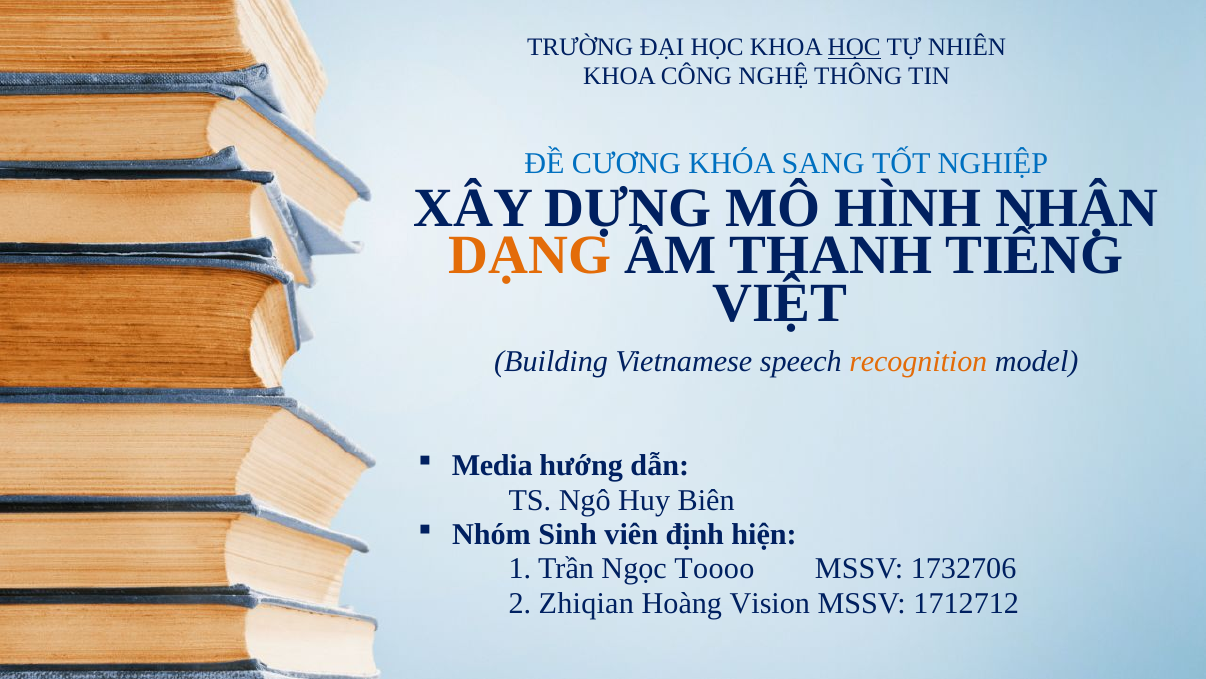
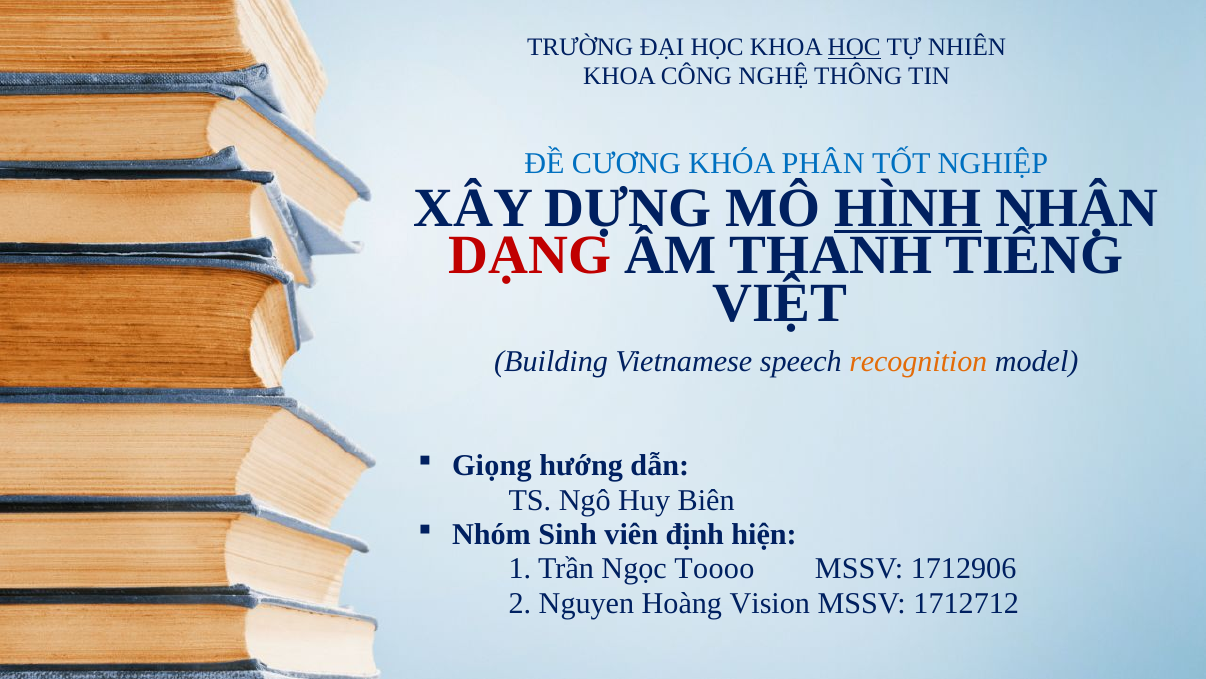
SANG: SANG -> PHÂN
HÌNH underline: none -> present
DẠNG colour: orange -> red
Media: Media -> Giọng
1732706: 1732706 -> 1712906
Zhiqian: Zhiqian -> Nguyen
